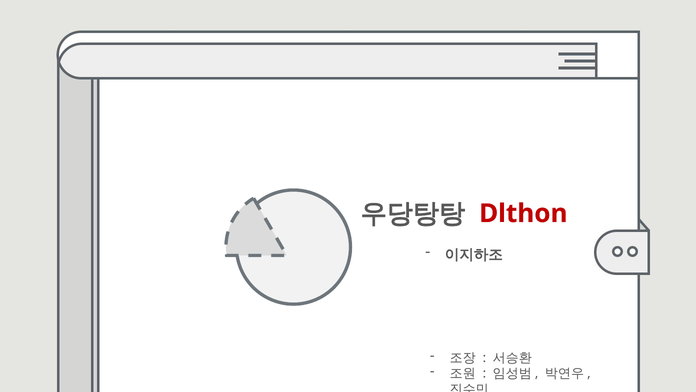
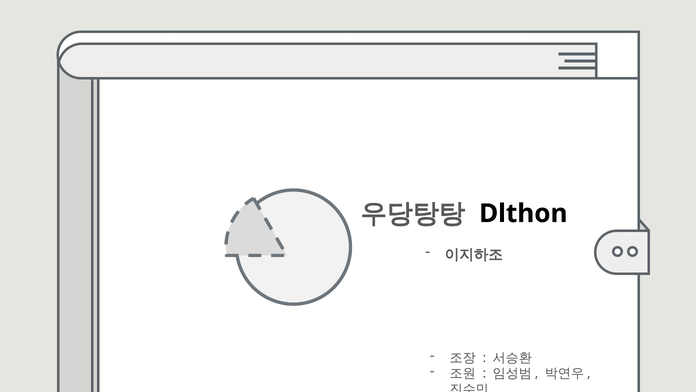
Dlthon colour: red -> black
